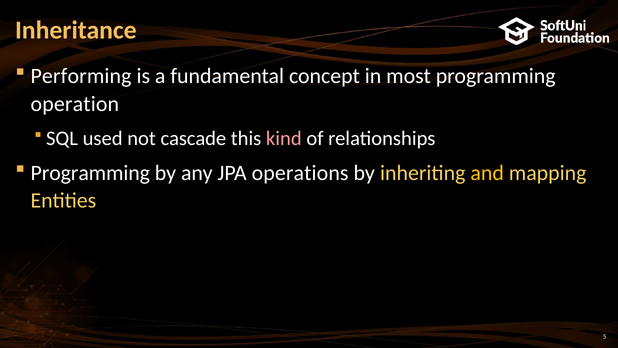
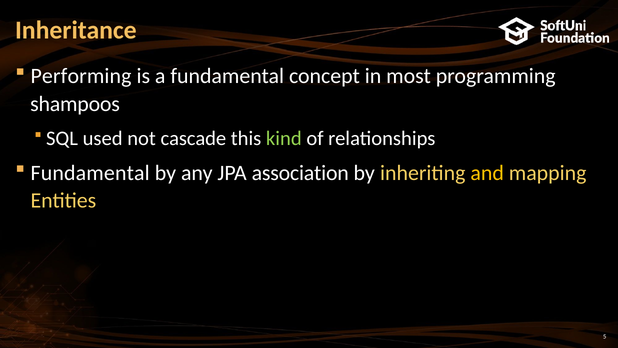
operation: operation -> shampoos
kind colour: pink -> light green
Programming at (90, 173): Programming -> Fundamental
operations: operations -> association
